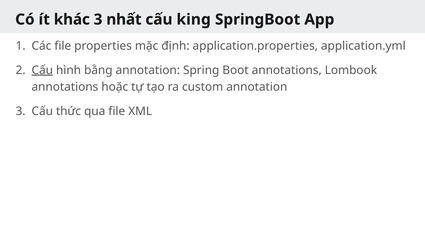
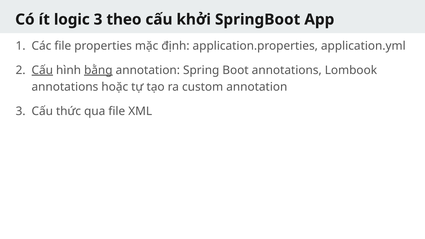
khác: khác -> logic
nhất: nhất -> theo
king: king -> khởi
bằng underline: none -> present
